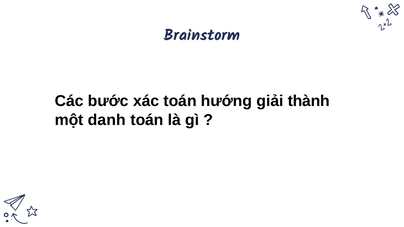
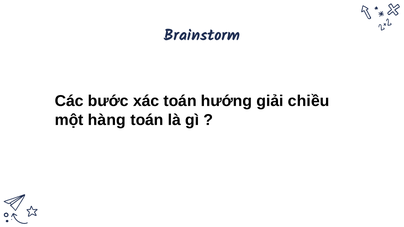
thành: thành -> chiều
danh: danh -> hàng
